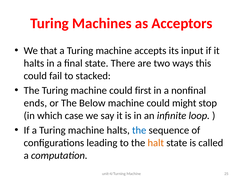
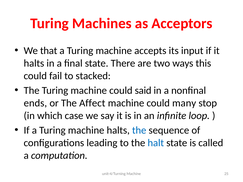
first: first -> said
Below: Below -> Affect
might: might -> many
halt colour: orange -> blue
